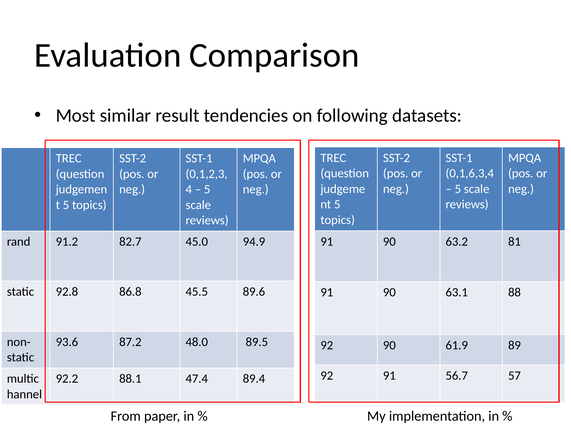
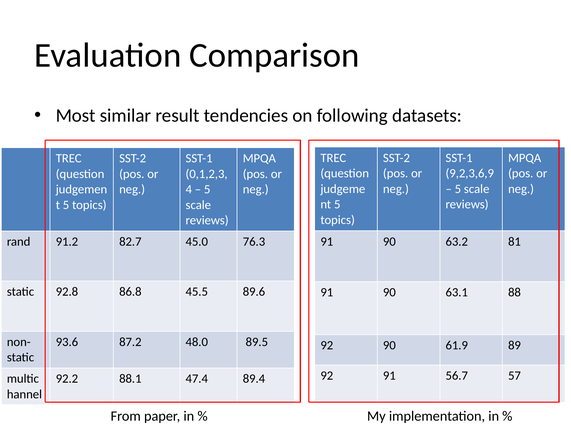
0,1,6,3,4: 0,1,6,3,4 -> 9,2,3,6,9
94.9: 94.9 -> 76.3
